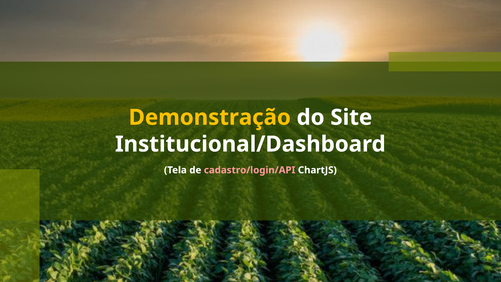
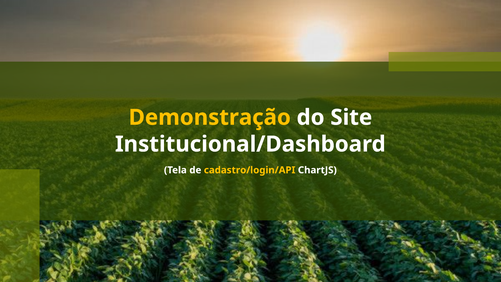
cadastro/login/API colour: pink -> yellow
